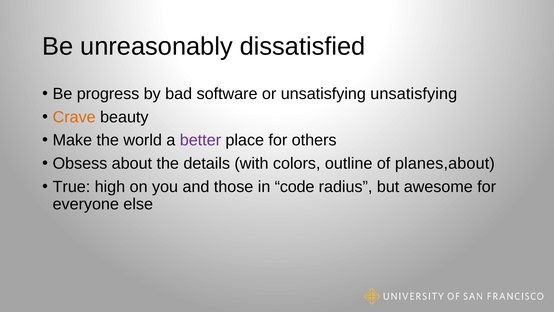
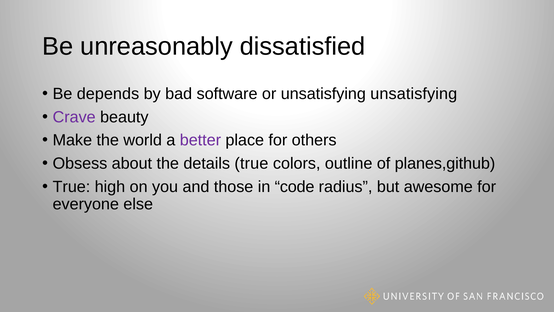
progress: progress -> depends
Crave colour: orange -> purple
details with: with -> true
planes,about: planes,about -> planes,github
